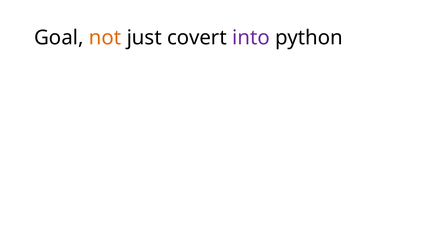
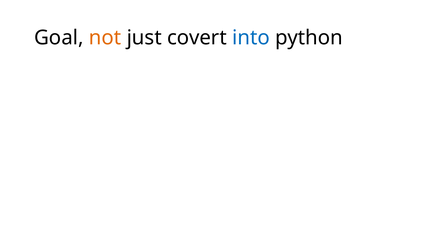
into colour: purple -> blue
